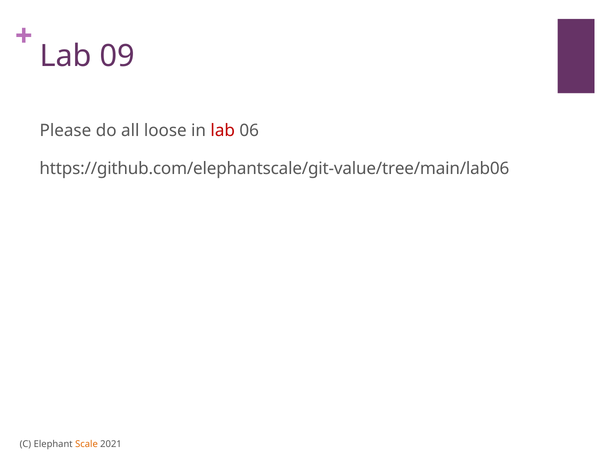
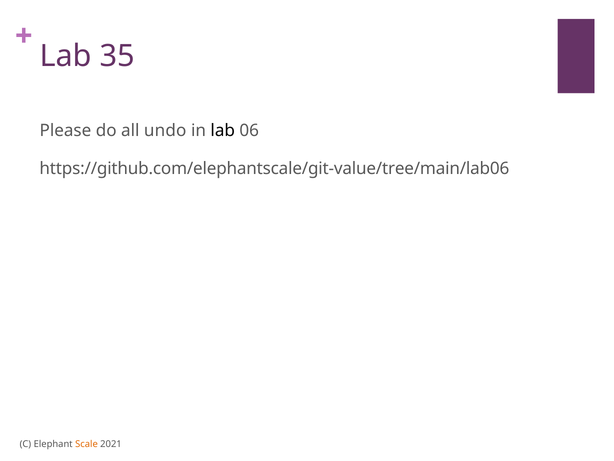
09: 09 -> 35
loose: loose -> undo
lab at (223, 131) colour: red -> black
